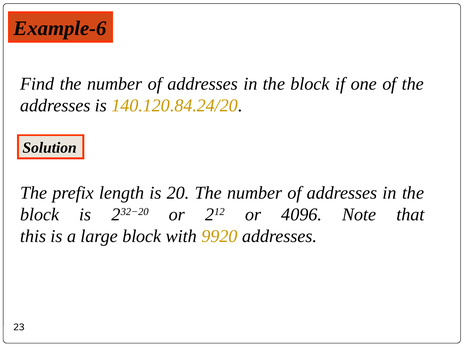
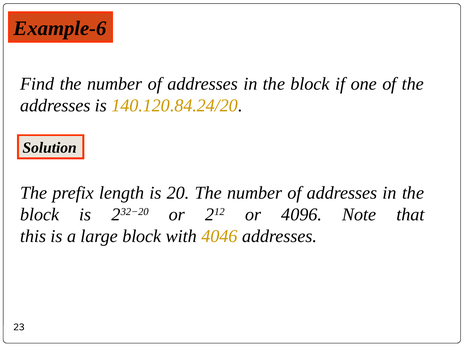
9920: 9920 -> 4046
